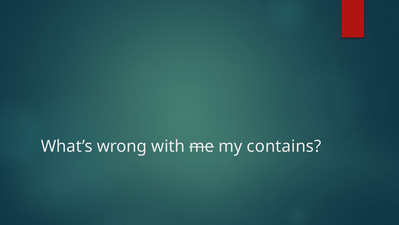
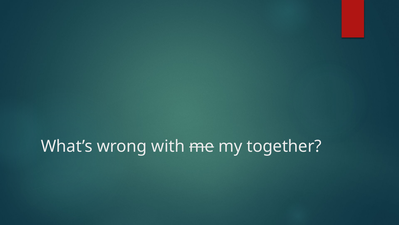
contains: contains -> together
